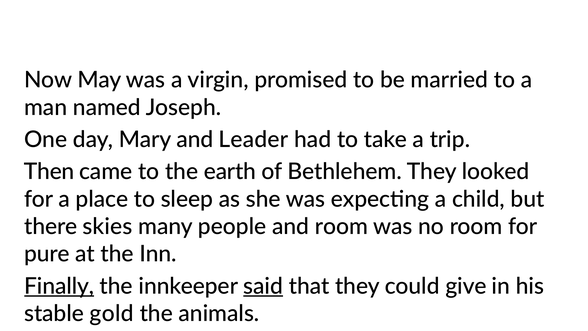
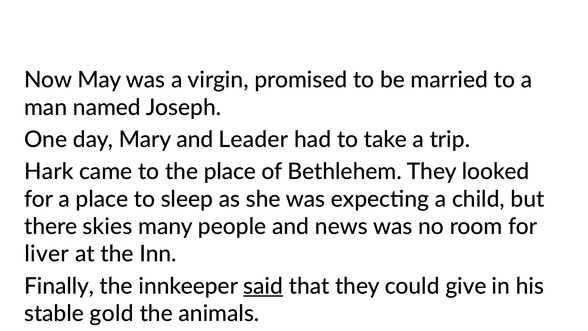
Then: Then -> Hark
the earth: earth -> place
and room: room -> news
pure: pure -> liver
Finally underline: present -> none
